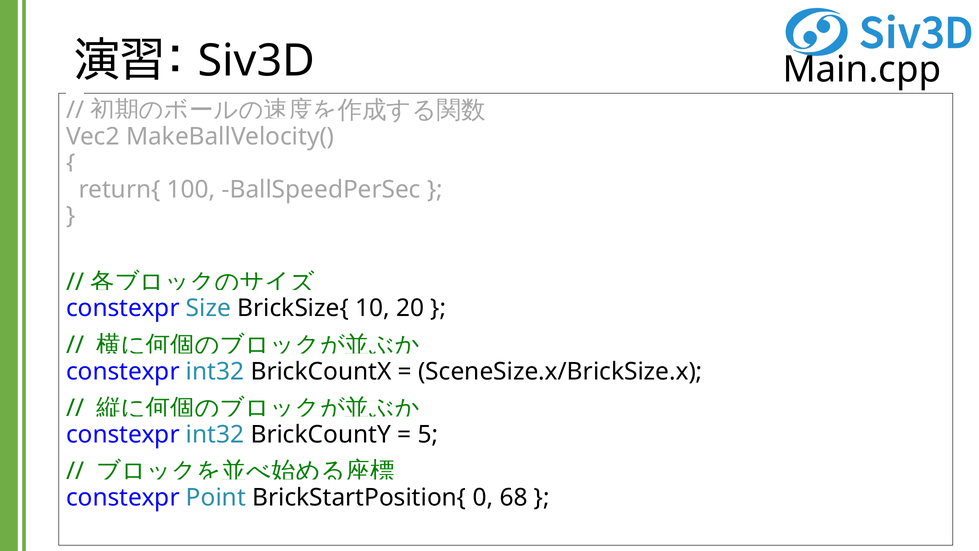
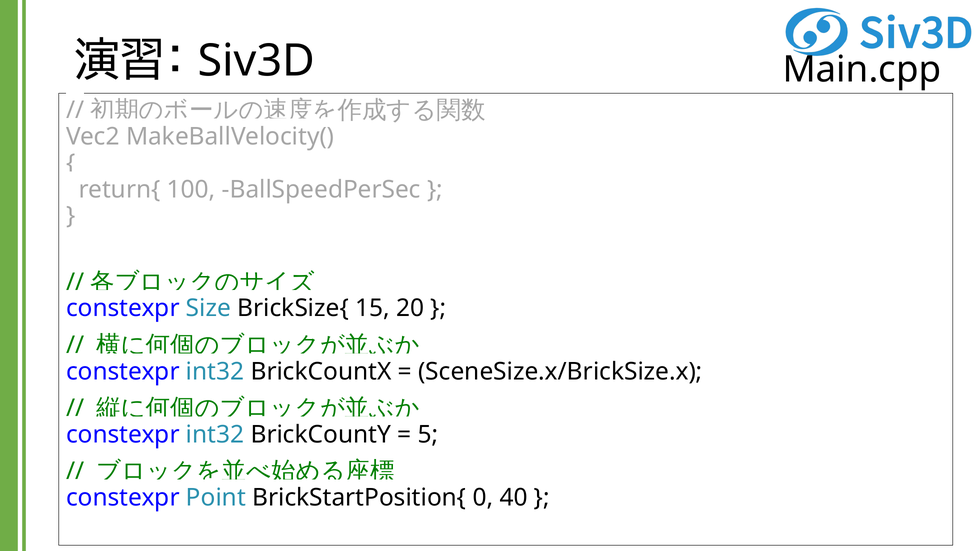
10: 10 -> 15
68: 68 -> 40
